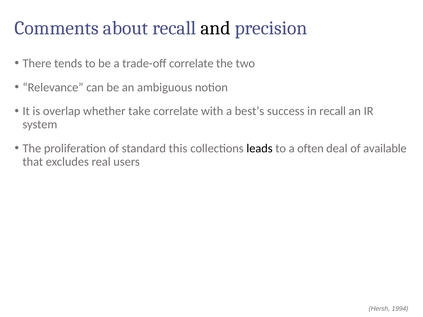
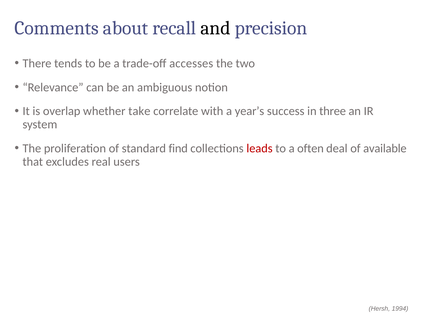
trade-off correlate: correlate -> accesses
best’s: best’s -> year’s
in recall: recall -> three
this: this -> find
leads colour: black -> red
